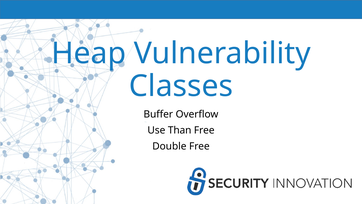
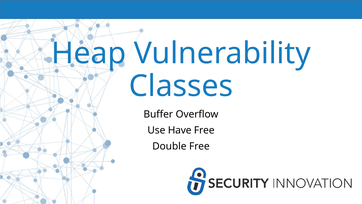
Than: Than -> Have
